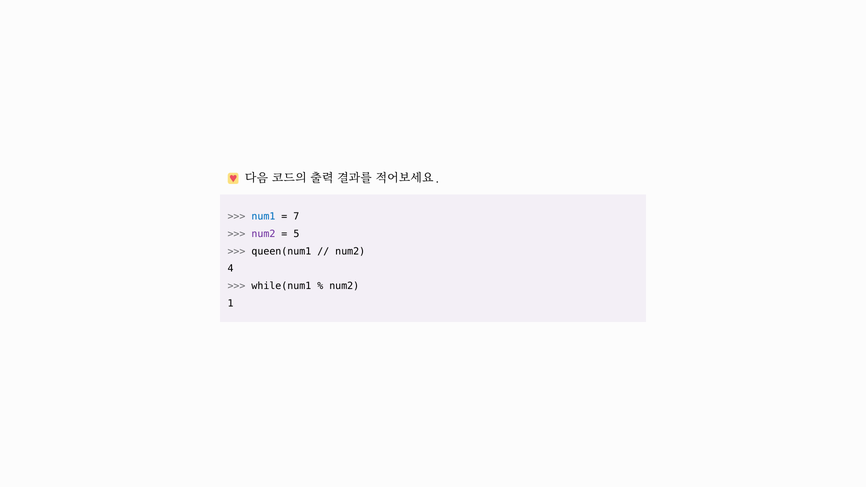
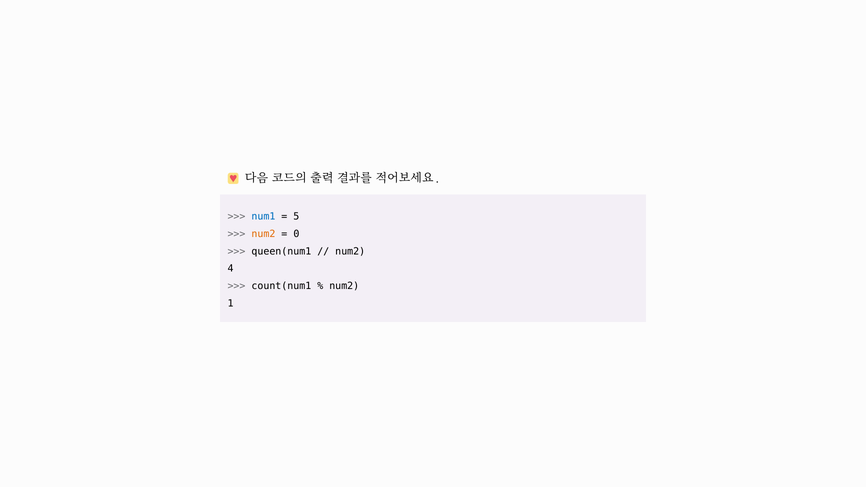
7: 7 -> 5
num2 at (263, 234) colour: purple -> orange
5: 5 -> 0
while(num1: while(num1 -> count(num1
